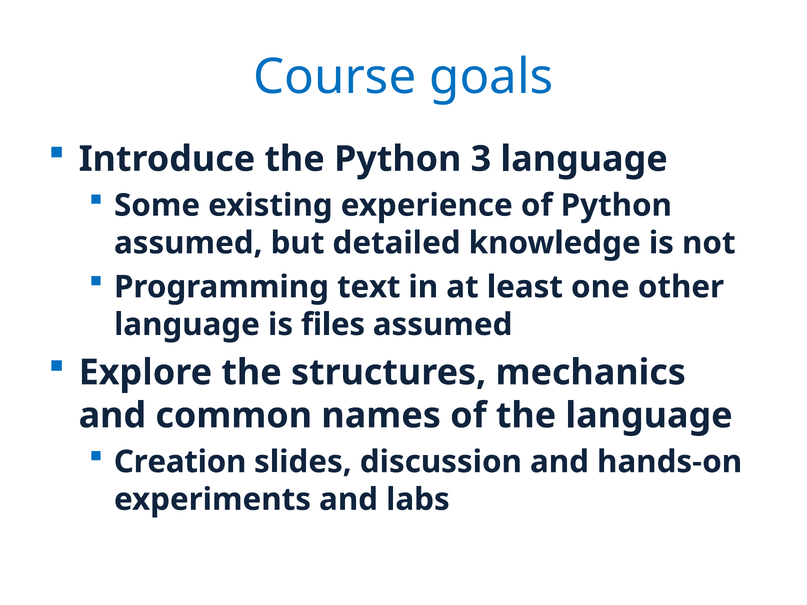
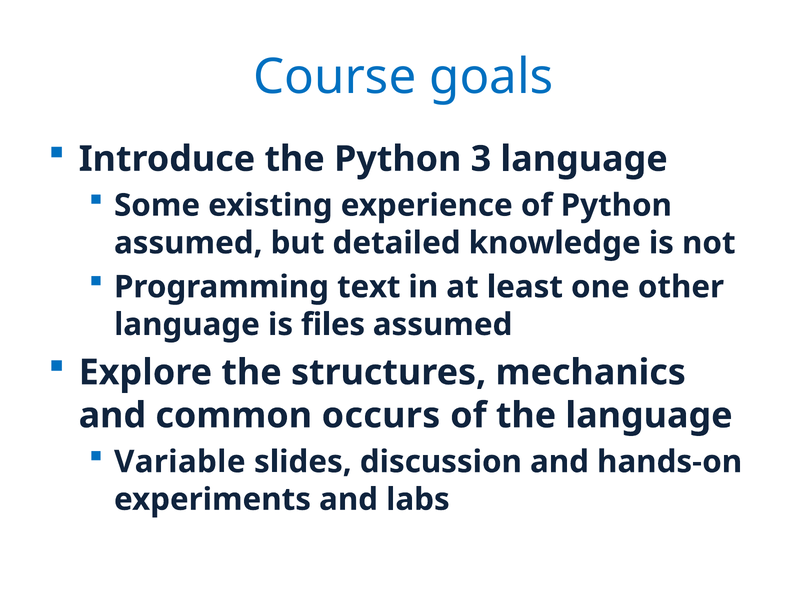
names: names -> occurs
Creation: Creation -> Variable
